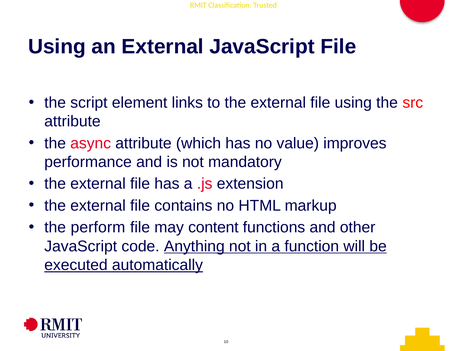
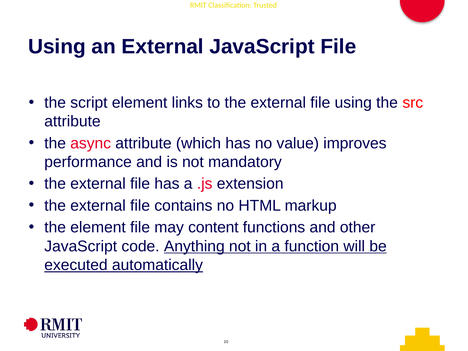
the perform: perform -> element
